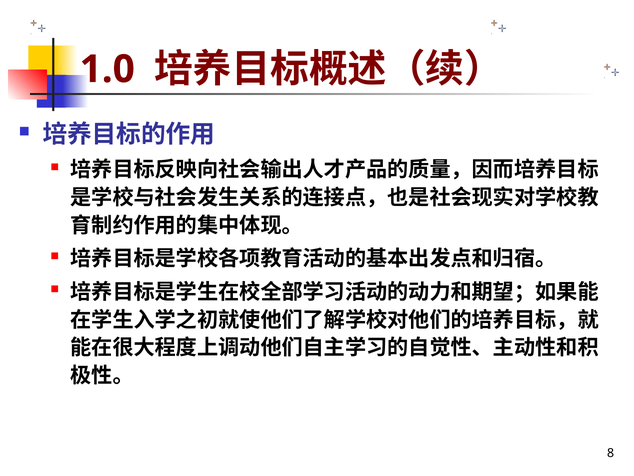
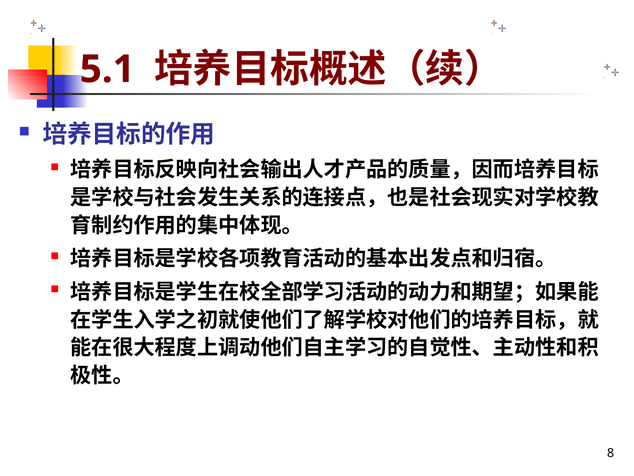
1.0: 1.0 -> 5.1
